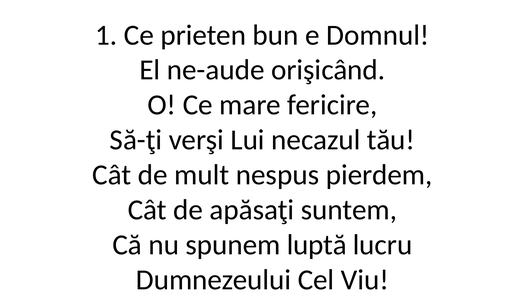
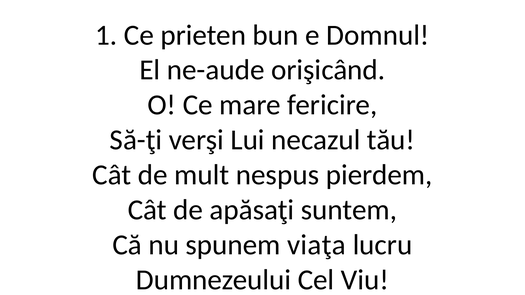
luptă: luptă -> viaţa
